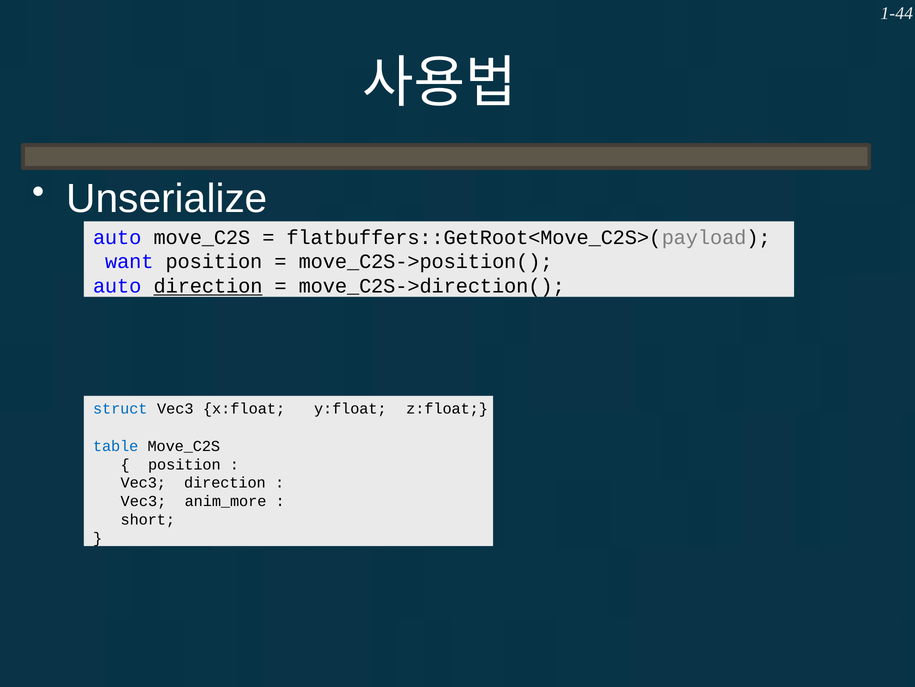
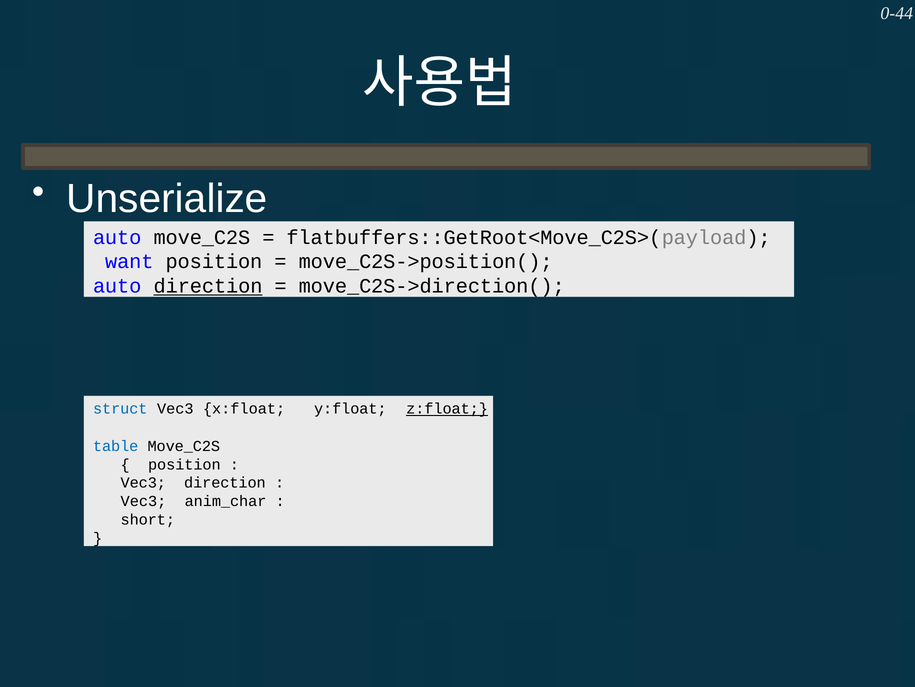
1-44: 1-44 -> 0-44
z:float underline: none -> present
anim_more: anim_more -> anim_char
